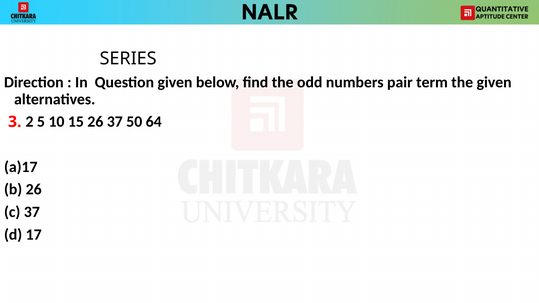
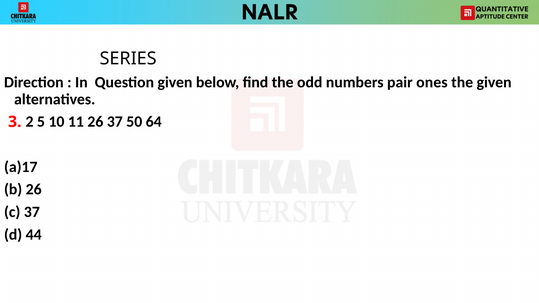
term: term -> ones
15: 15 -> 11
17: 17 -> 44
